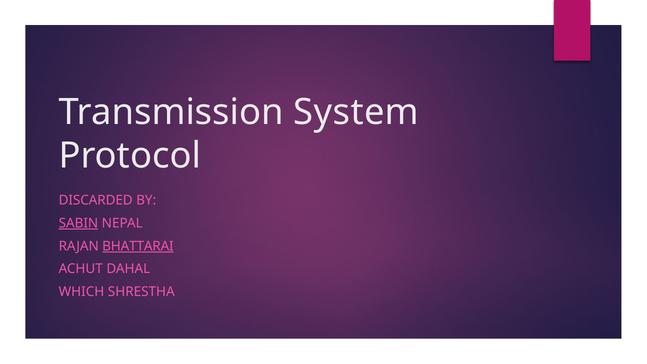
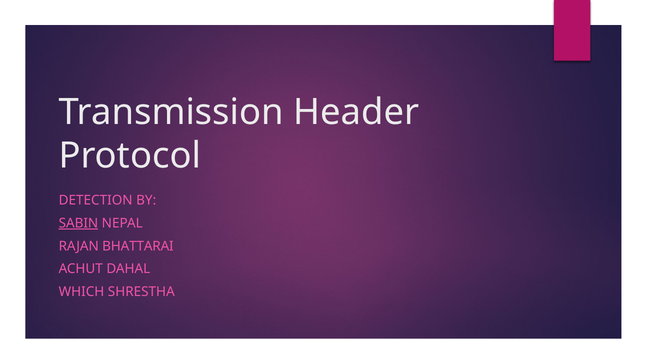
System: System -> Header
DISCARDED: DISCARDED -> DETECTION
BHATTARAI underline: present -> none
